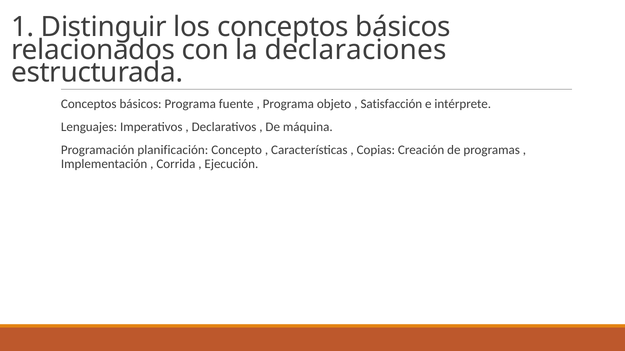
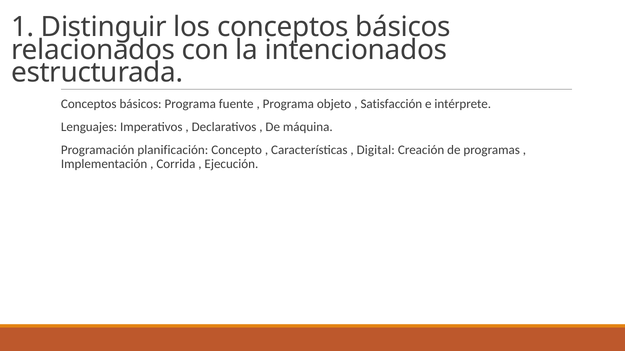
declaraciones: declaraciones -> intencionados
Copias: Copias -> Digital
